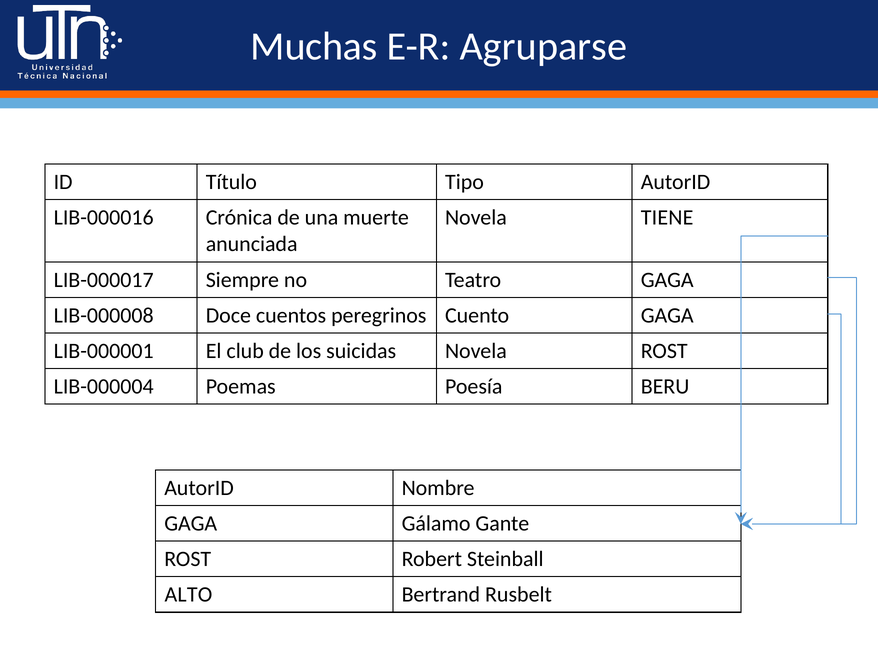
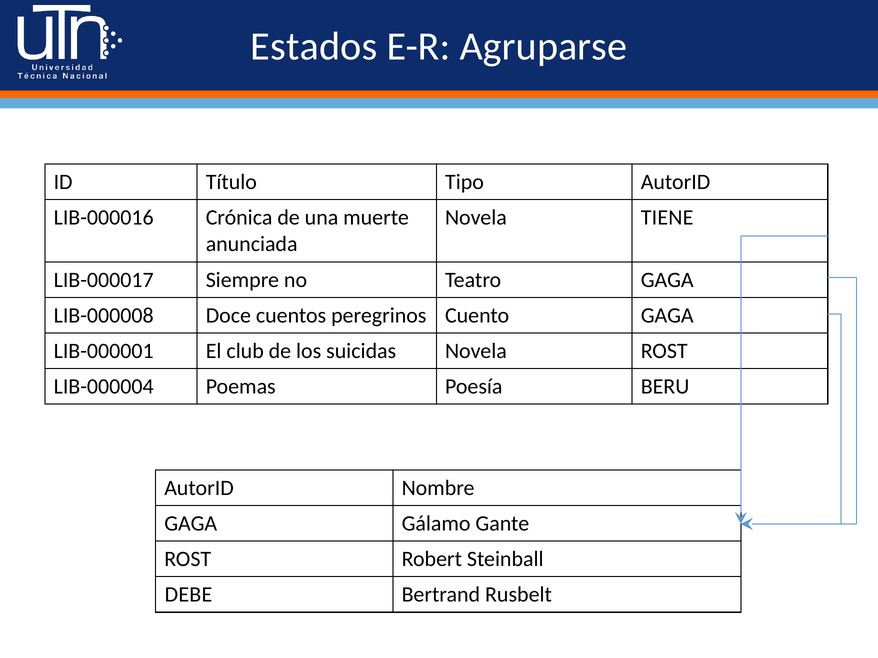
Muchas: Muchas -> Estados
ALTO: ALTO -> DEBE
